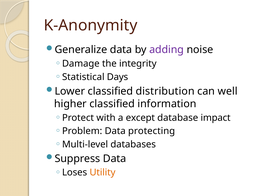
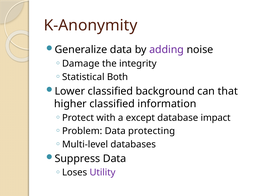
Days: Days -> Both
distribution: distribution -> background
well: well -> that
Utility colour: orange -> purple
